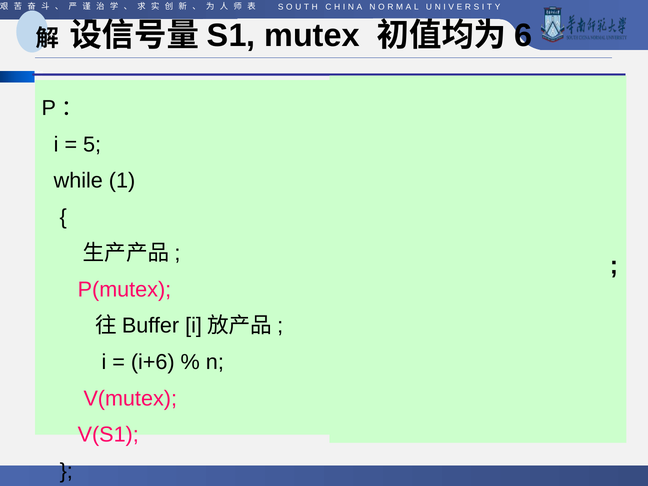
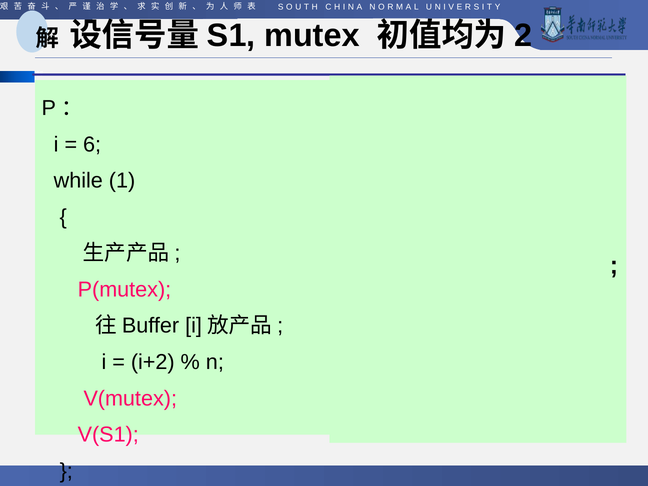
6: 6 -> 2
5: 5 -> 6
i+6: i+6 -> i+2
